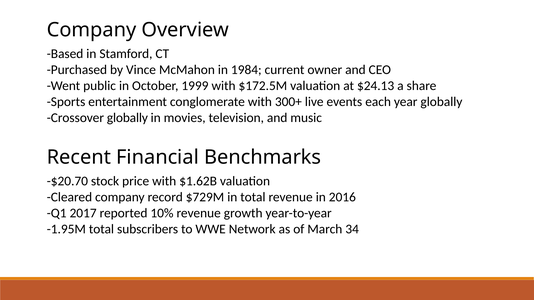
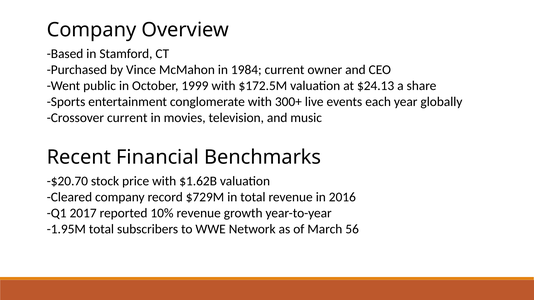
Crossover globally: globally -> current
34: 34 -> 56
